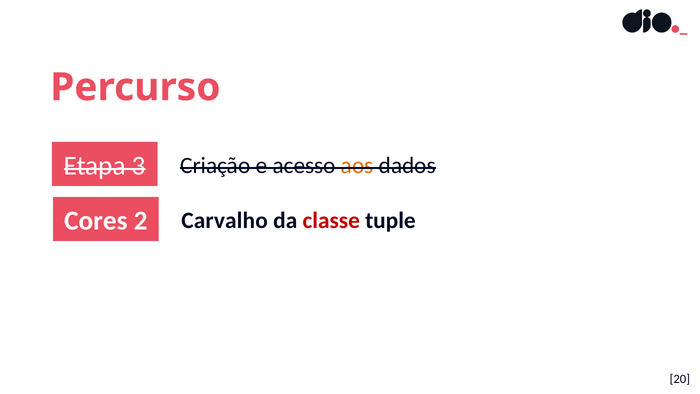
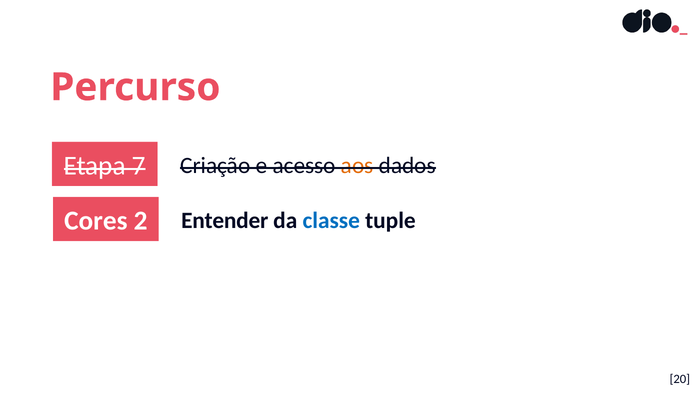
3: 3 -> 7
Carvalho: Carvalho -> Entender
classe colour: red -> blue
